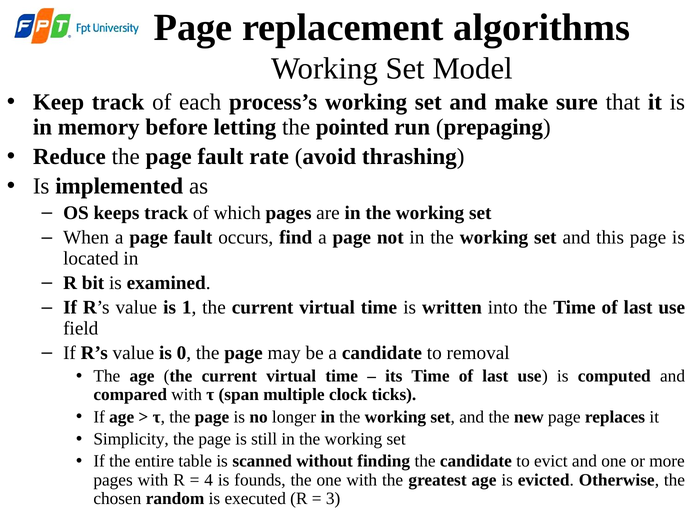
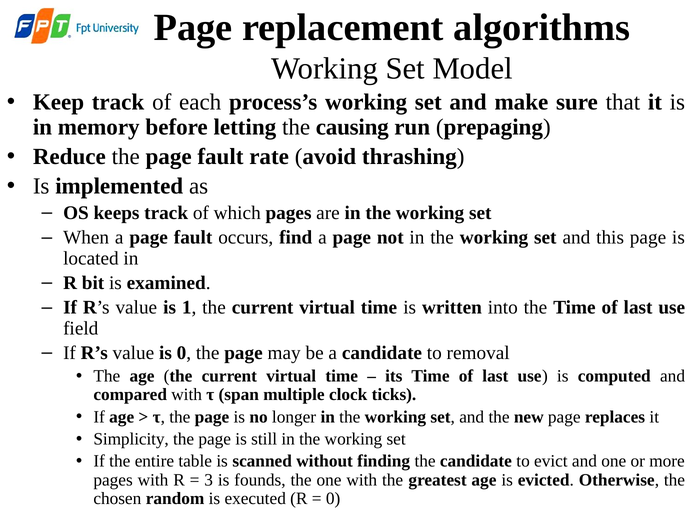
pointed: pointed -> causing
4: 4 -> 3
3 at (333, 499): 3 -> 0
